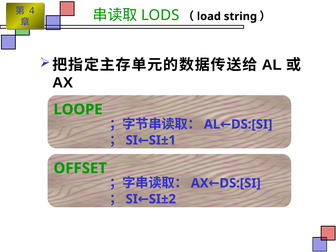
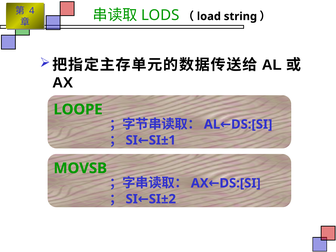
OFFSET: OFFSET -> MOVSB
